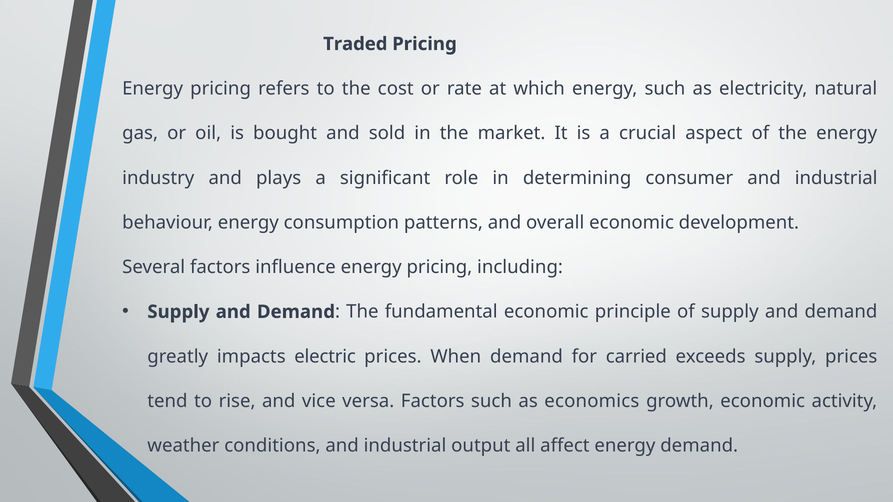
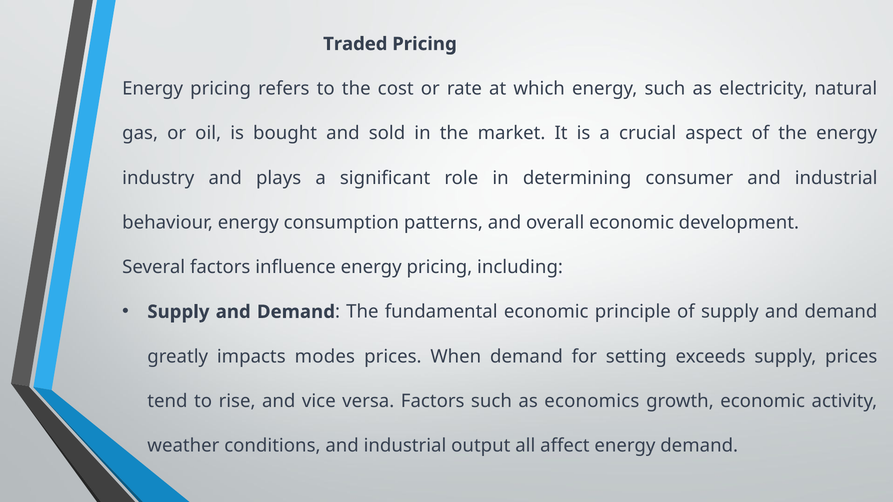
electric: electric -> modes
carried: carried -> setting
